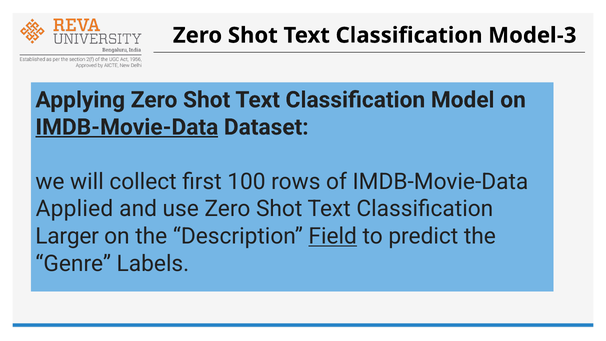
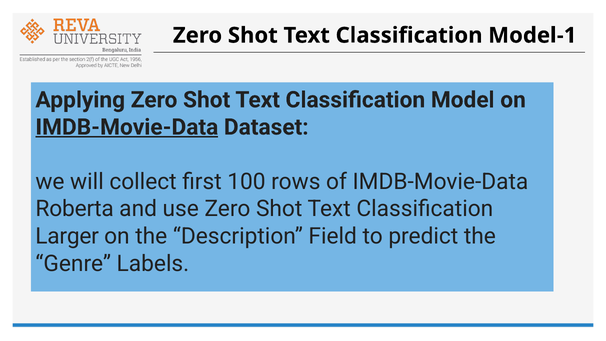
Model-3: Model-3 -> Model-1
Applied: Applied -> Roberta
Field underline: present -> none
